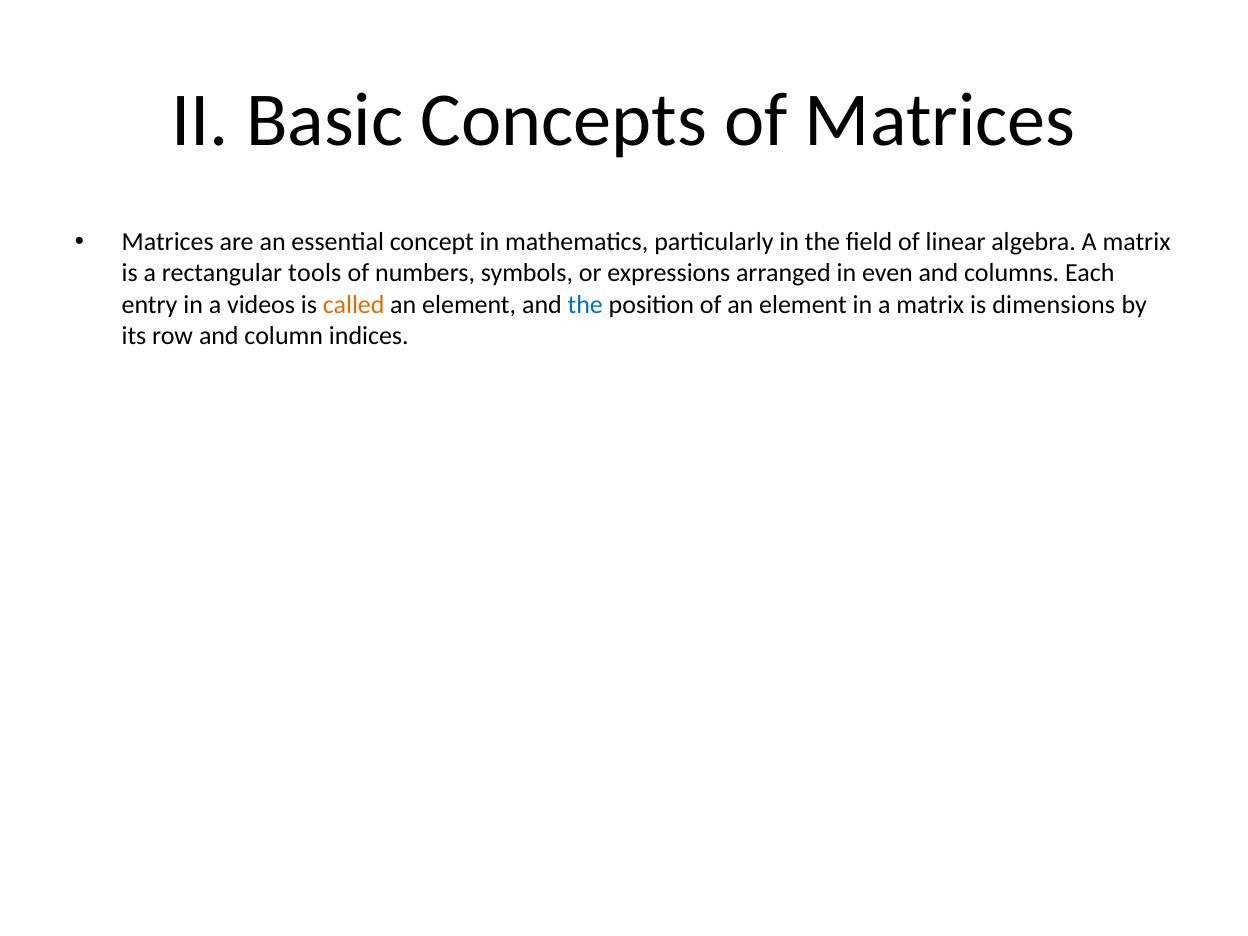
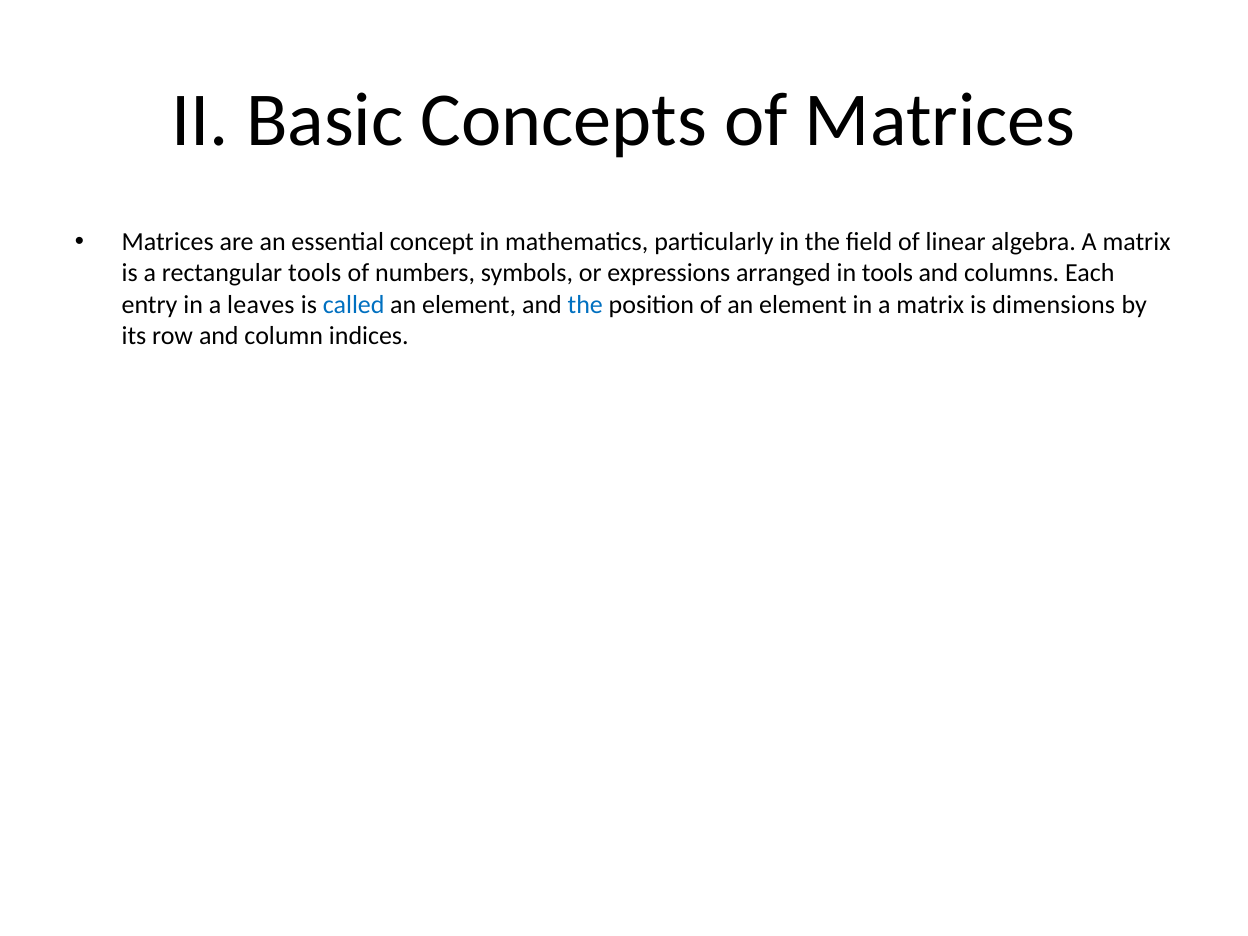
in even: even -> tools
videos: videos -> leaves
called colour: orange -> blue
